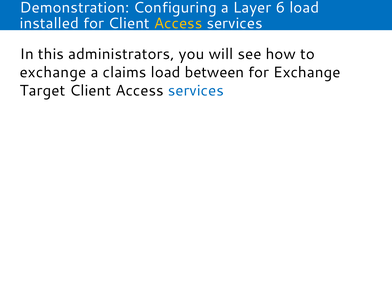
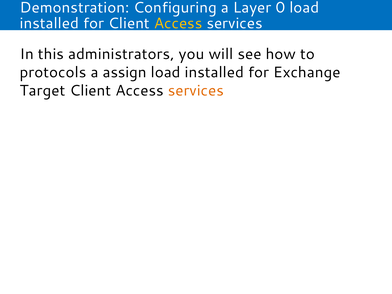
6: 6 -> 0
exchange at (53, 72): exchange -> protocols
claims: claims -> assign
between at (214, 72): between -> installed
services at (196, 91) colour: blue -> orange
